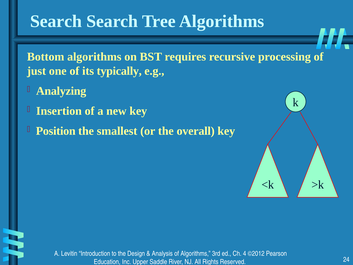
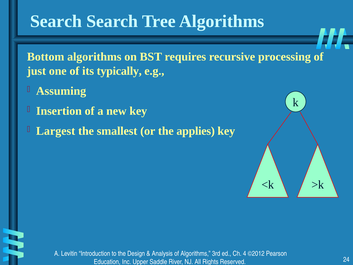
Analyzing: Analyzing -> Assuming
Position: Position -> Largest
overall: overall -> applies
